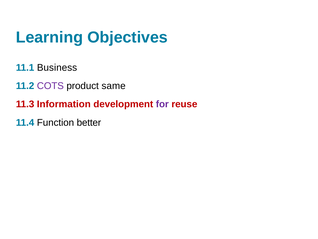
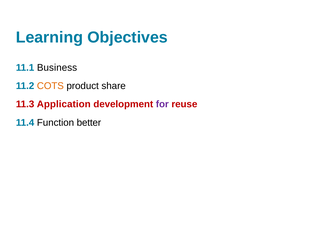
COTS colour: purple -> orange
same: same -> share
Information: Information -> Application
